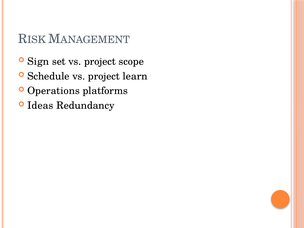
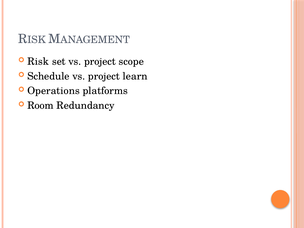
Sign: Sign -> Risk
Ideas: Ideas -> Room
